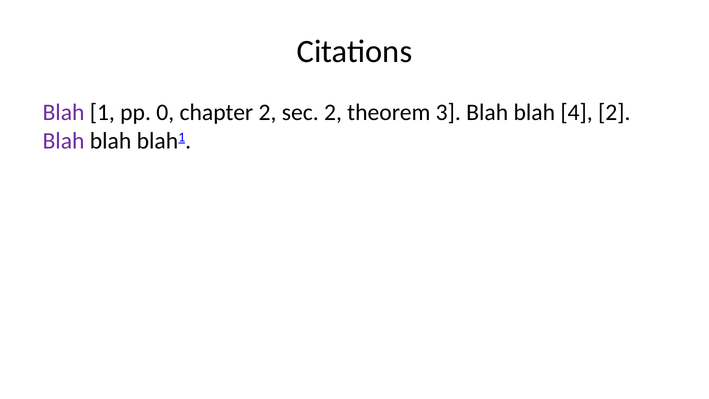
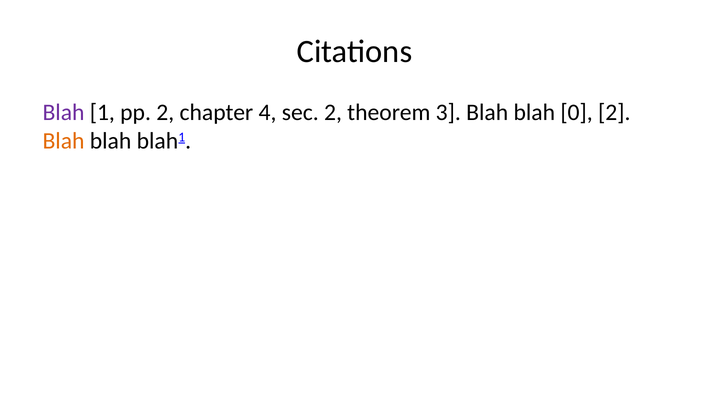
pp 0: 0 -> 2
chapter 2: 2 -> 4
4: 4 -> 0
Blah at (64, 141) colour: purple -> orange
